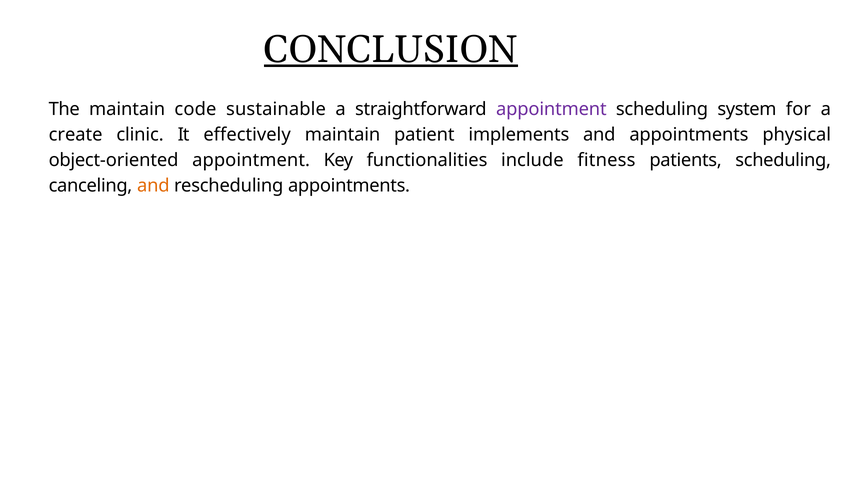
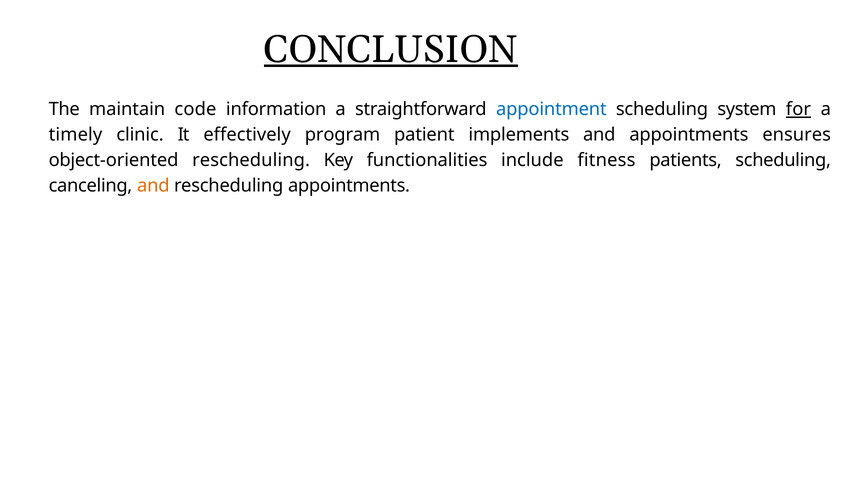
sustainable: sustainable -> information
appointment at (551, 109) colour: purple -> blue
for underline: none -> present
create: create -> timely
effectively maintain: maintain -> program
physical: physical -> ensures
object-oriented appointment: appointment -> rescheduling
